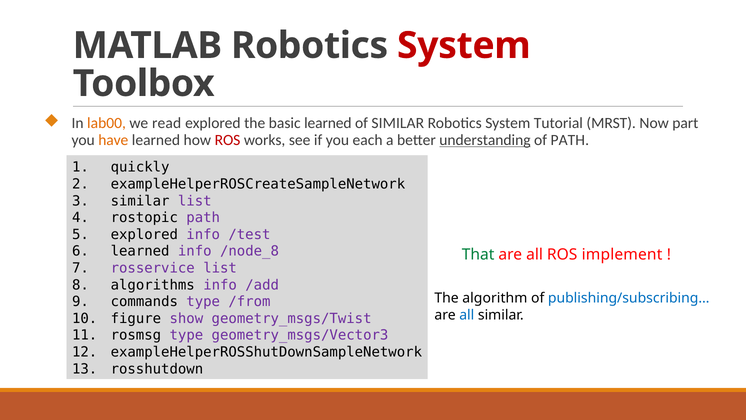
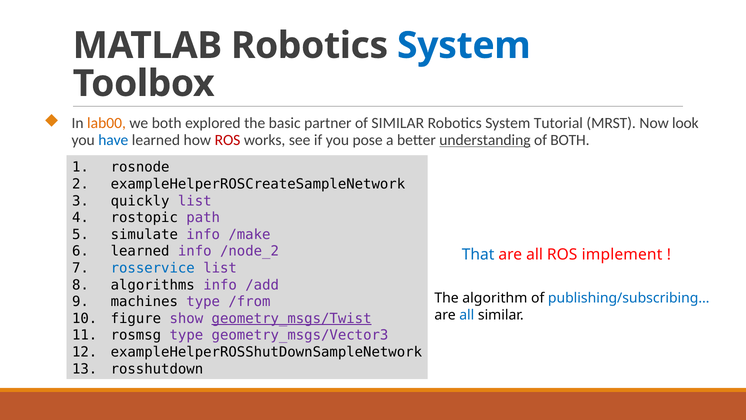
System at (464, 46) colour: red -> blue
we read: read -> both
basic learned: learned -> partner
part: part -> look
have colour: orange -> blue
each: each -> pose
of PATH: PATH -> BOTH
quickly: quickly -> rosnode
similar at (140, 201): similar -> quickly
explored at (144, 234): explored -> simulate
/test: /test -> /make
/node_8: /node_8 -> /node_2
That colour: green -> blue
rosservice colour: purple -> blue
commands: commands -> machines
geometry_msgs/Twist underline: none -> present
